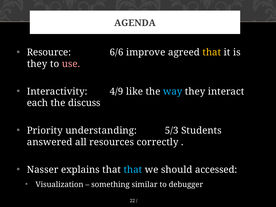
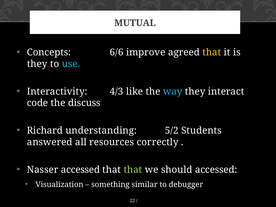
AGENDA: AGENDA -> MUTUAL
Resource: Resource -> Concepts
use colour: pink -> light blue
4/9: 4/9 -> 4/3
each: each -> code
Priority: Priority -> Richard
5/3: 5/3 -> 5/2
Nasser explains: explains -> accessed
that at (133, 170) colour: light blue -> light green
